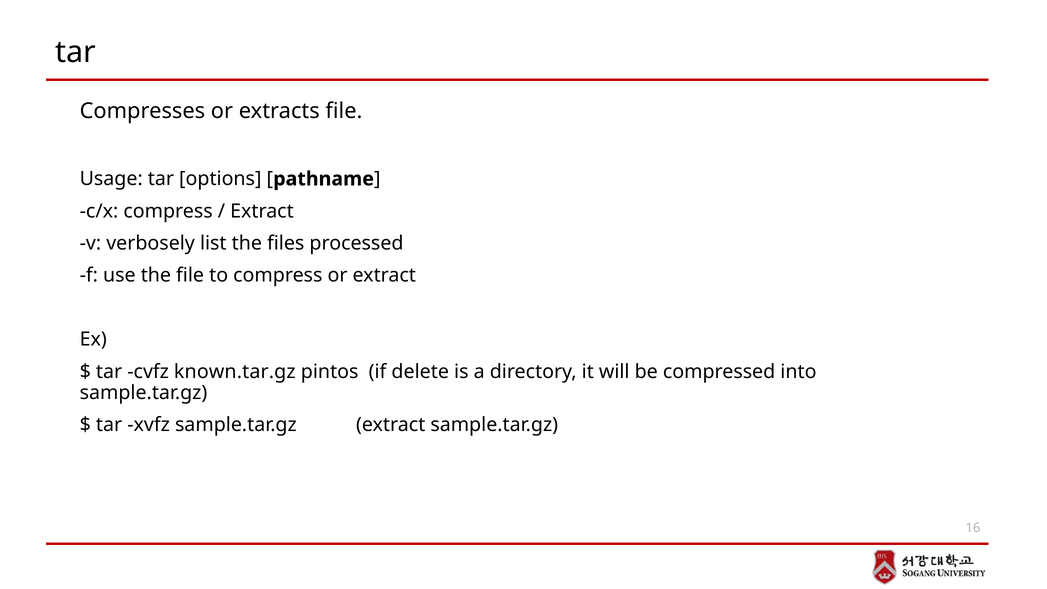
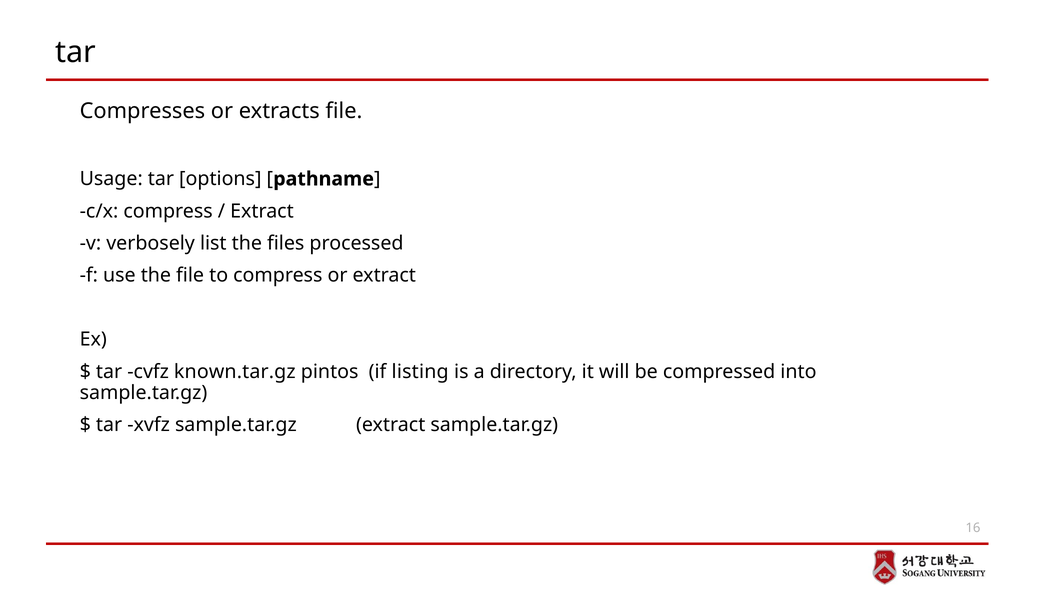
delete: delete -> listing
